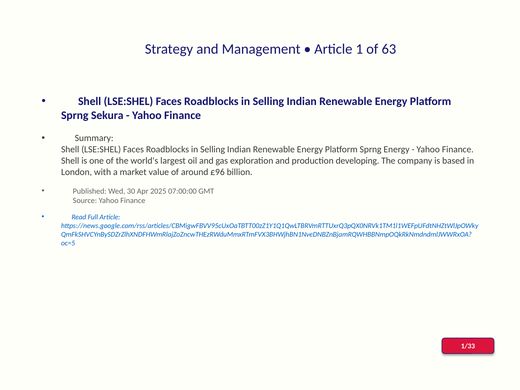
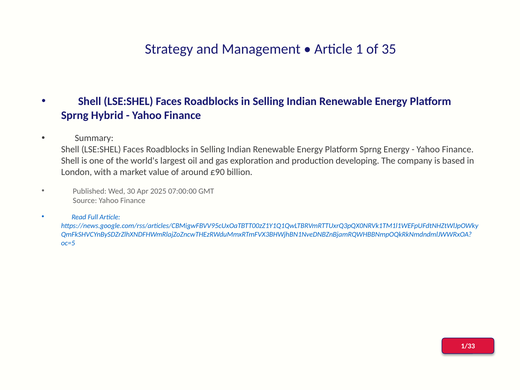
63: 63 -> 35
Sekura: Sekura -> Hybrid
£96: £96 -> £90
